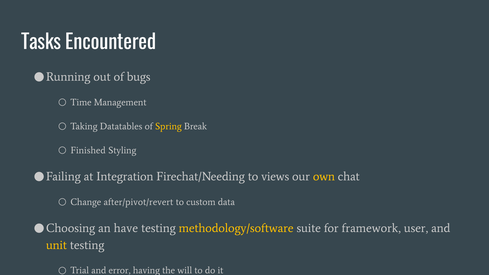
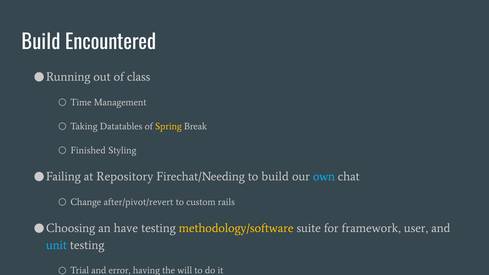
Tasks at (41, 42): Tasks -> Build
bugs: bugs -> class
Integration: Integration -> Repository
to views: views -> build
own colour: yellow -> light blue
data: data -> rails
unit colour: yellow -> light blue
